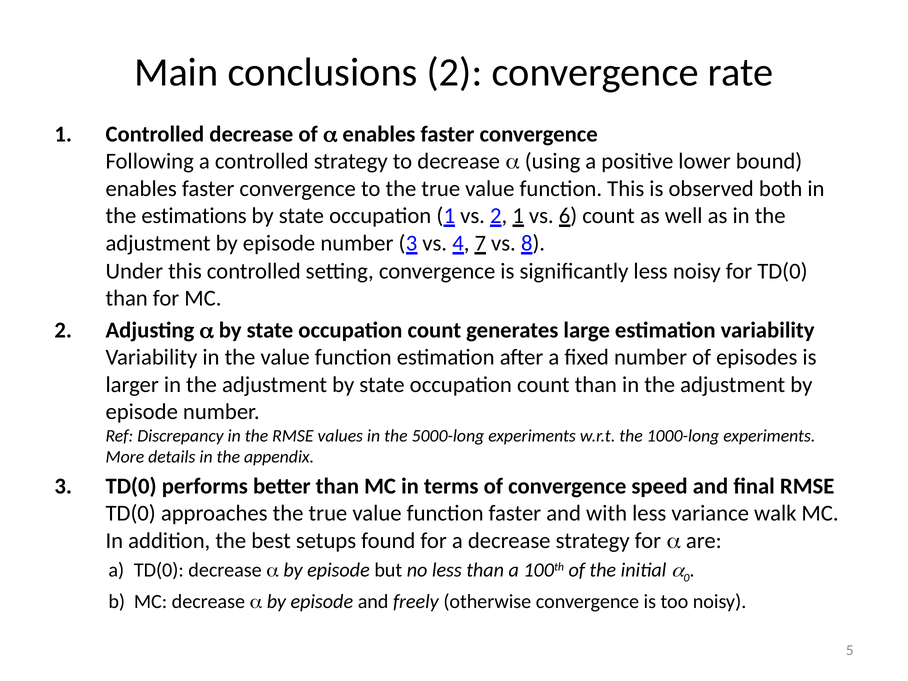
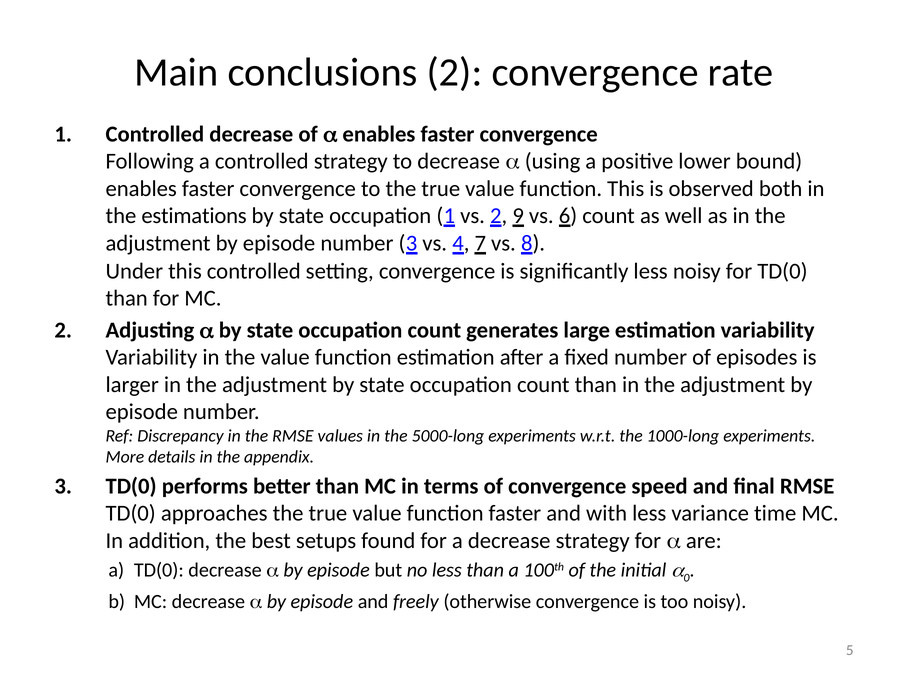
2 1: 1 -> 9
walk: walk -> time
